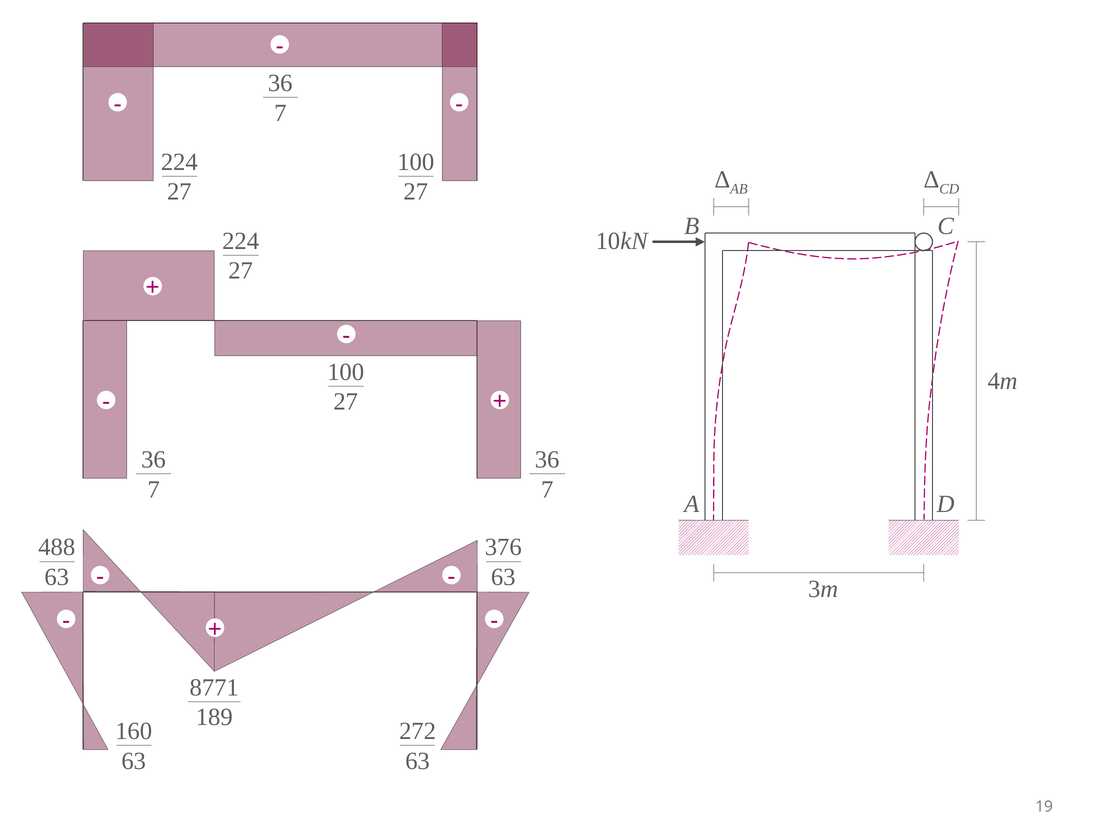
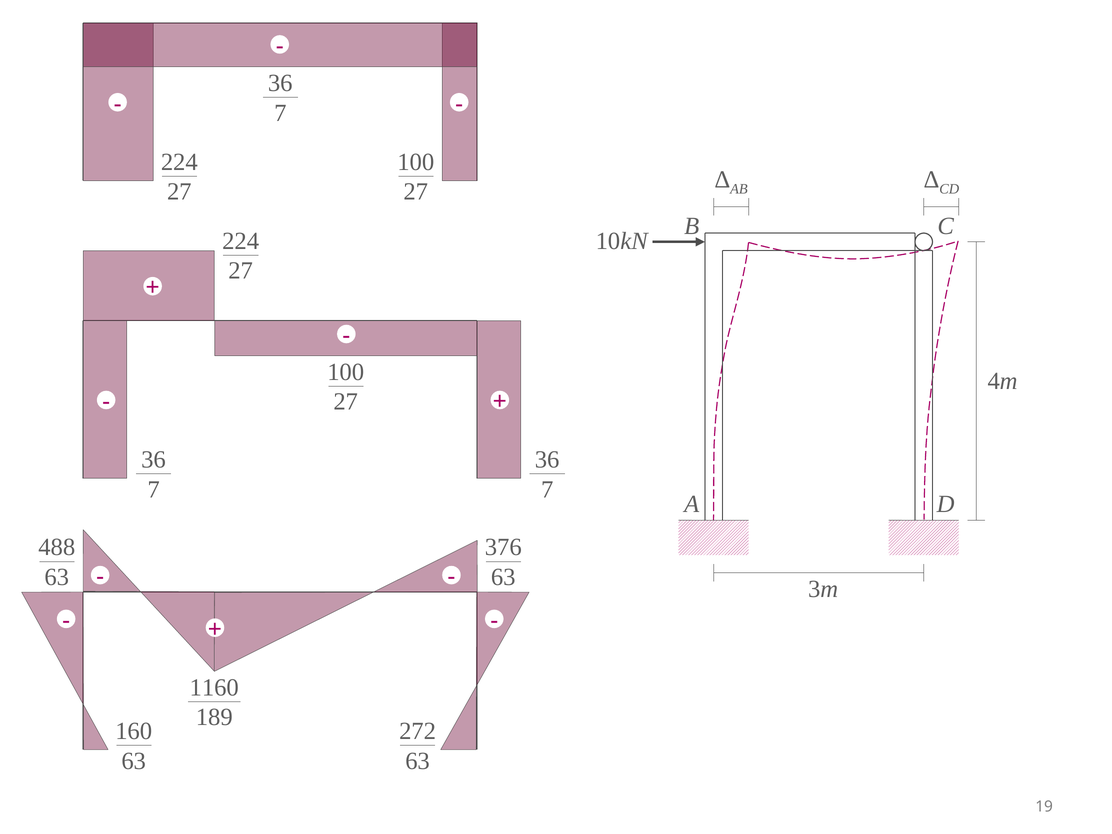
8771: 8771 -> 1160
